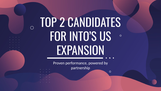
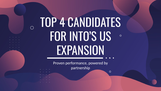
2: 2 -> 4
